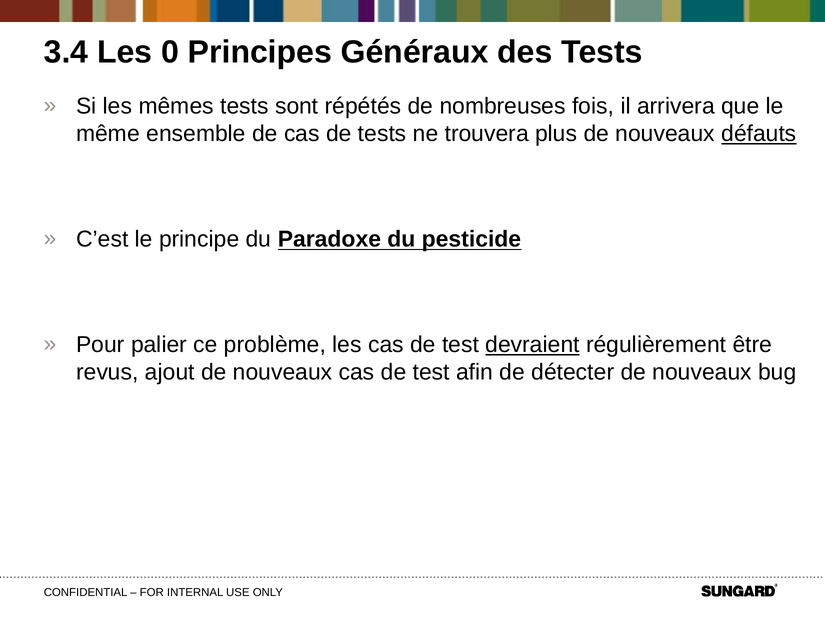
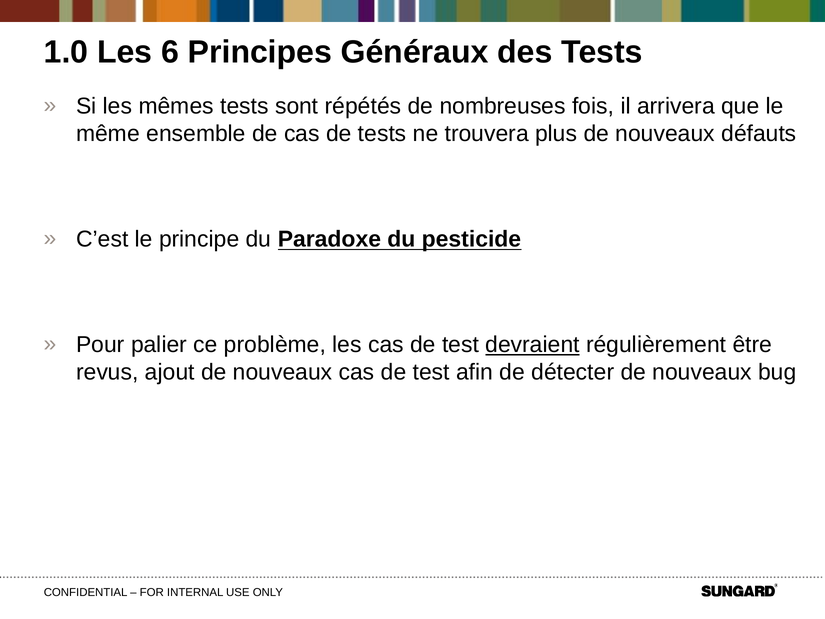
3.4: 3.4 -> 1.0
0: 0 -> 6
défauts underline: present -> none
